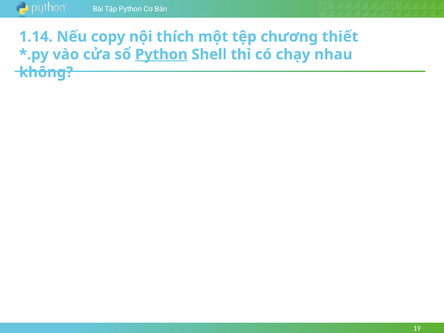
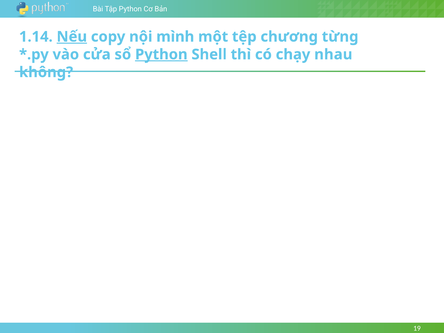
Nếu underline: none -> present
thích: thích -> mình
thiết: thiết -> từng
